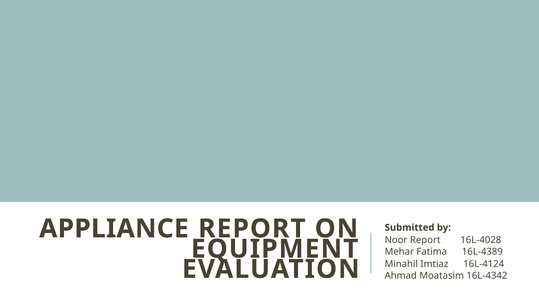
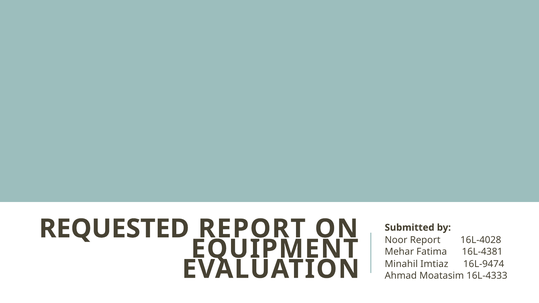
APPLIANCE: APPLIANCE -> REQUESTED
16L-4389: 16L-4389 -> 16L-4381
16L-4124: 16L-4124 -> 16L-9474
16L-4342: 16L-4342 -> 16L-4333
